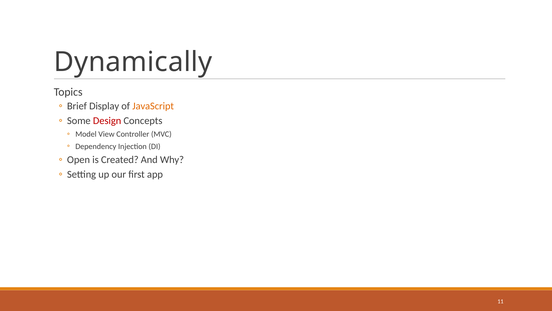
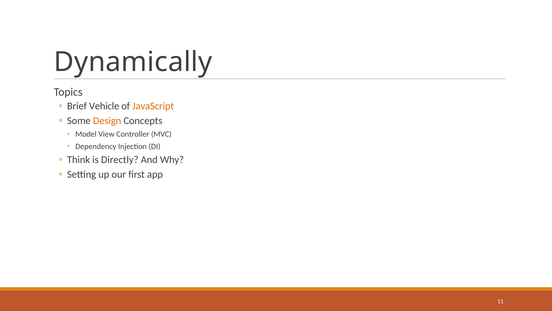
Display: Display -> Vehicle
Design colour: red -> orange
Open: Open -> Think
Created: Created -> Directly
